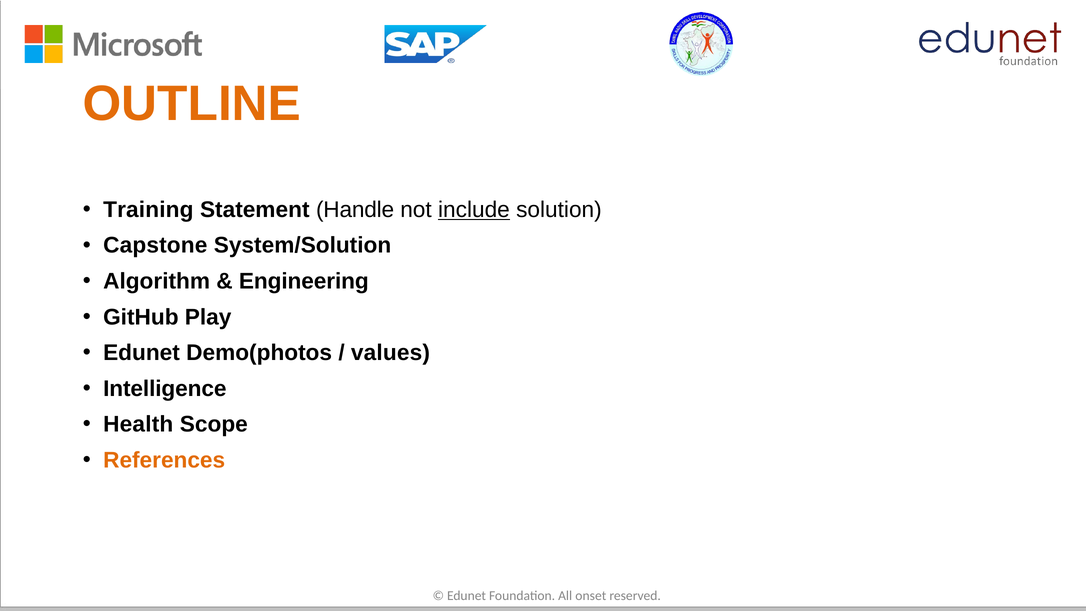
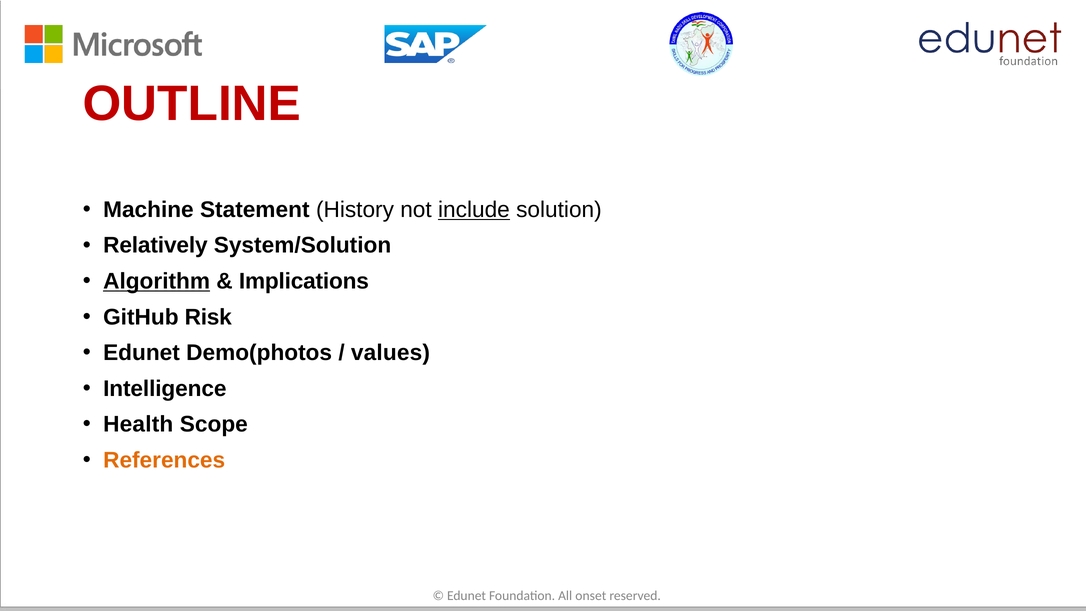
OUTLINE colour: orange -> red
Training: Training -> Machine
Handle: Handle -> History
Capstone: Capstone -> Relatively
Algorithm underline: none -> present
Engineering: Engineering -> Implications
Play: Play -> Risk
